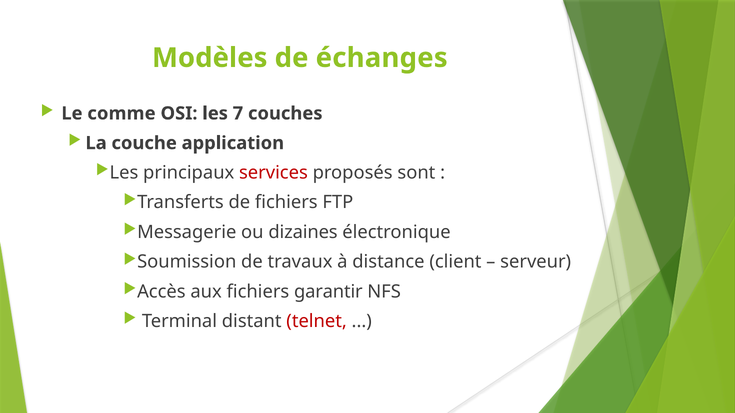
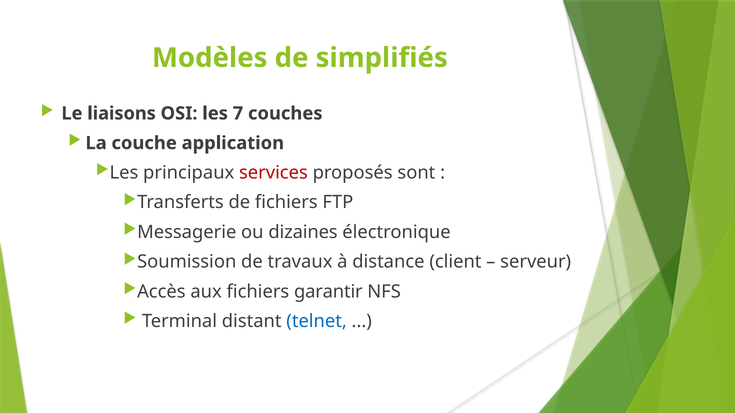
échanges: échanges -> simplifiés
comme: comme -> liaisons
telnet colour: red -> blue
